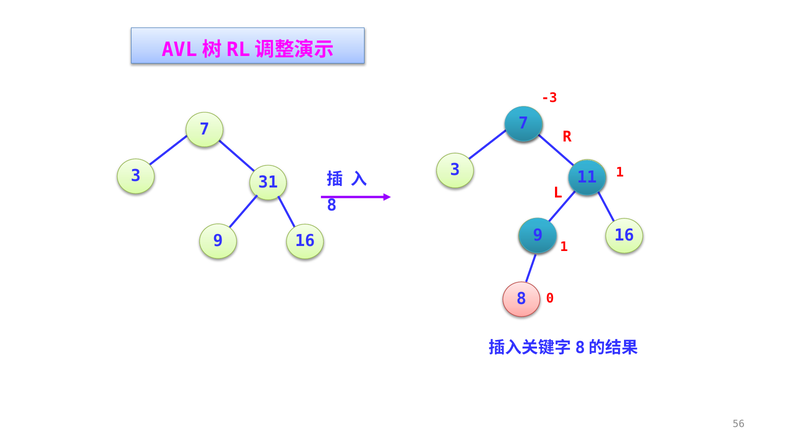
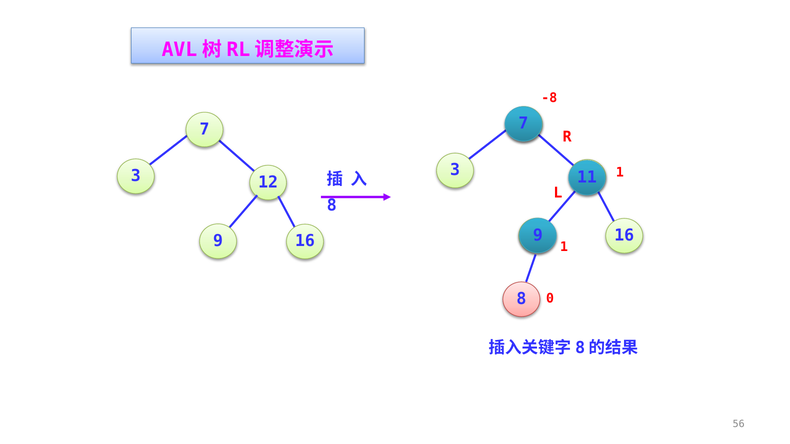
-3: -3 -> -8
31: 31 -> 12
